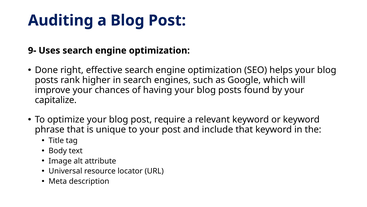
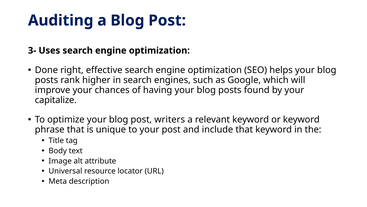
9-: 9- -> 3-
require: require -> writers
